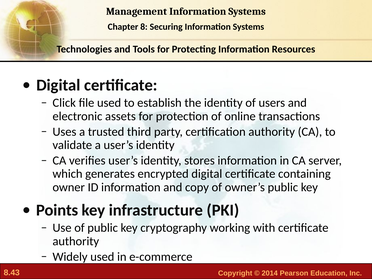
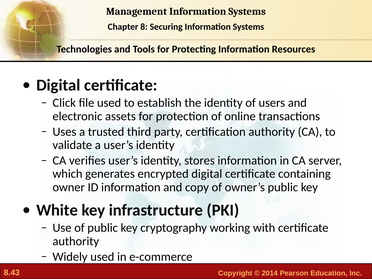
Points: Points -> White
